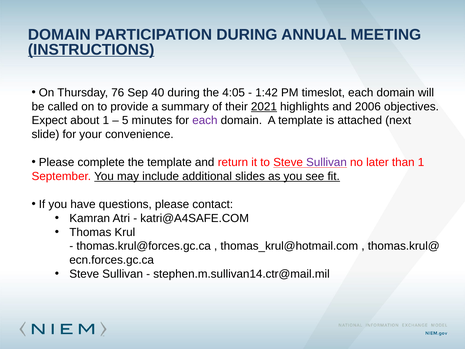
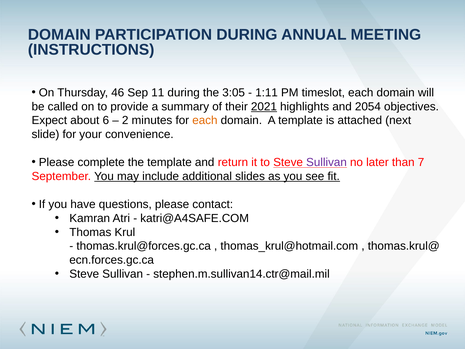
INSTRUCTIONS underline: present -> none
76: 76 -> 46
40: 40 -> 11
4:05: 4:05 -> 3:05
1:42: 1:42 -> 1:11
2006: 2006 -> 2054
about 1: 1 -> 6
5: 5 -> 2
each at (205, 120) colour: purple -> orange
than 1: 1 -> 7
